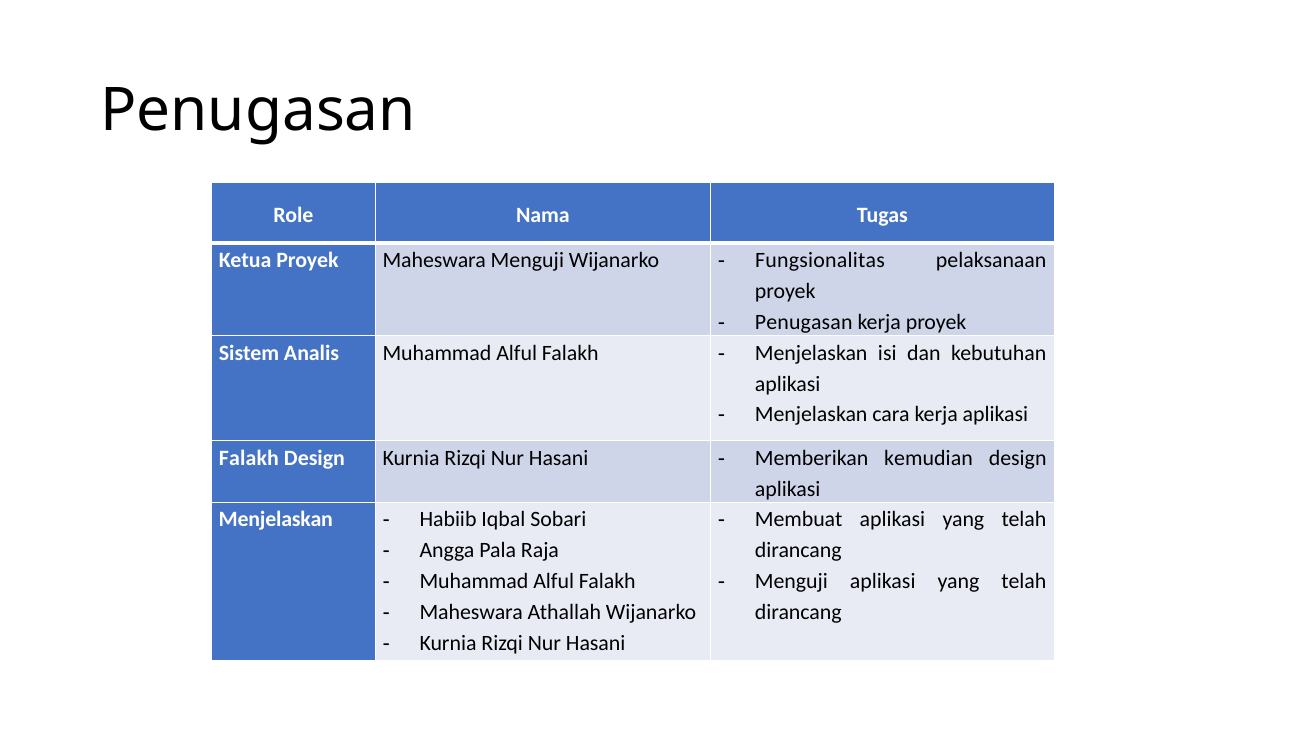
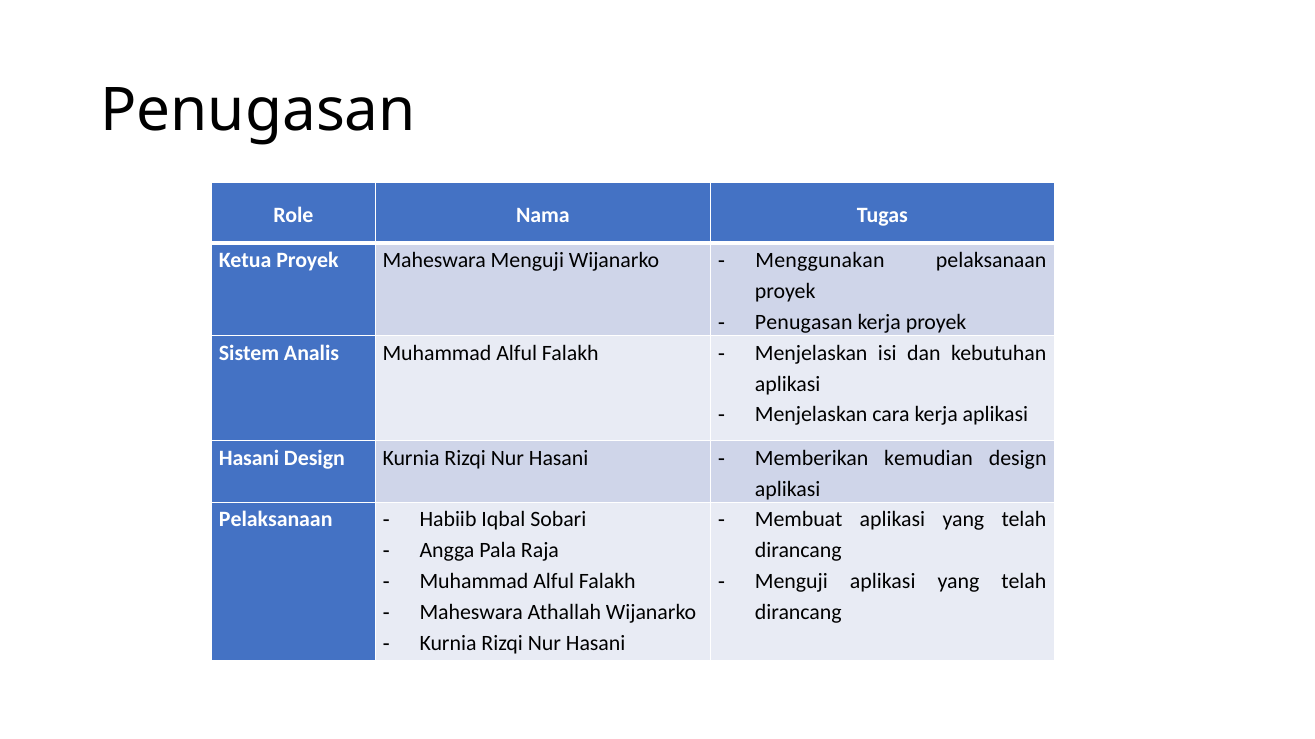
Fungsionalitas: Fungsionalitas -> Menggunakan
Falakh at (249, 459): Falakh -> Hasani
Menjelaskan at (276, 520): Menjelaskan -> Pelaksanaan
